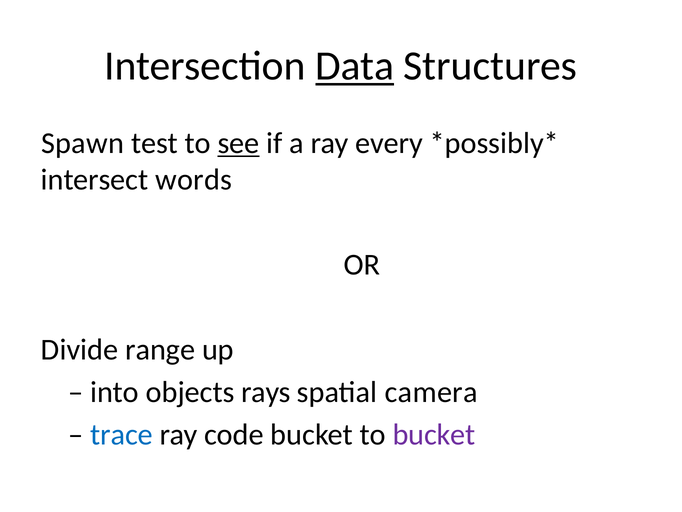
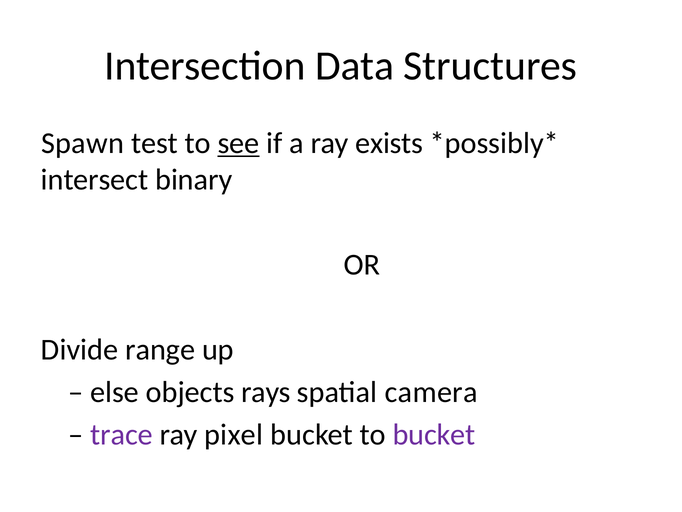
Data underline: present -> none
every: every -> exists
words: words -> binary
into: into -> else
trace colour: blue -> purple
code: code -> pixel
